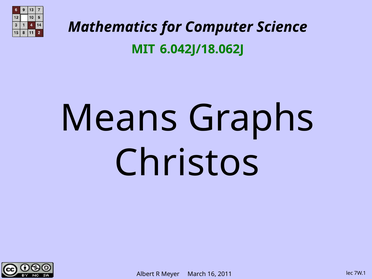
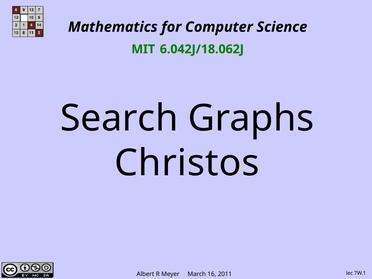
Means: Means -> Search
